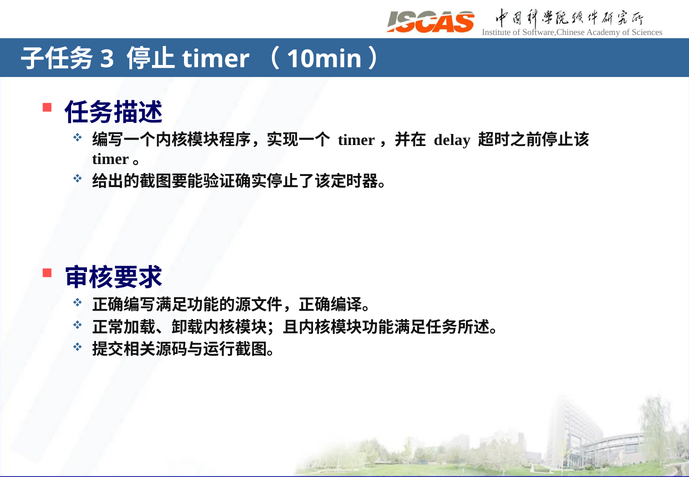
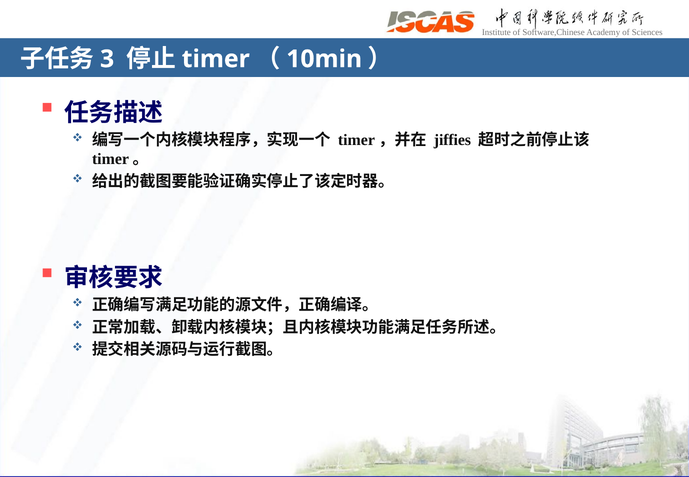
delay: delay -> jiffies
